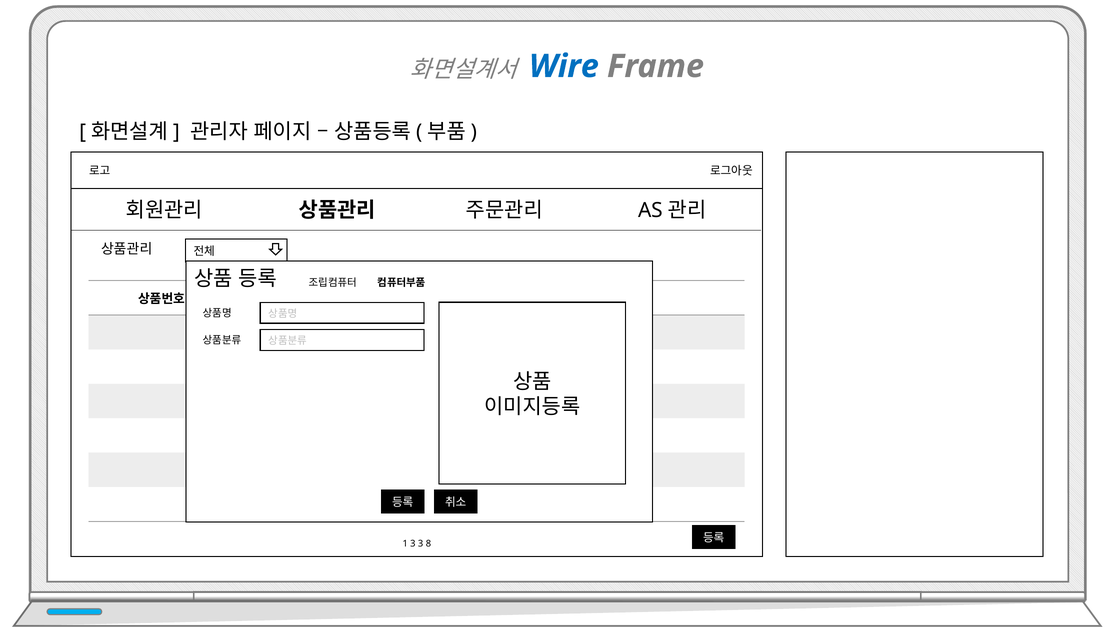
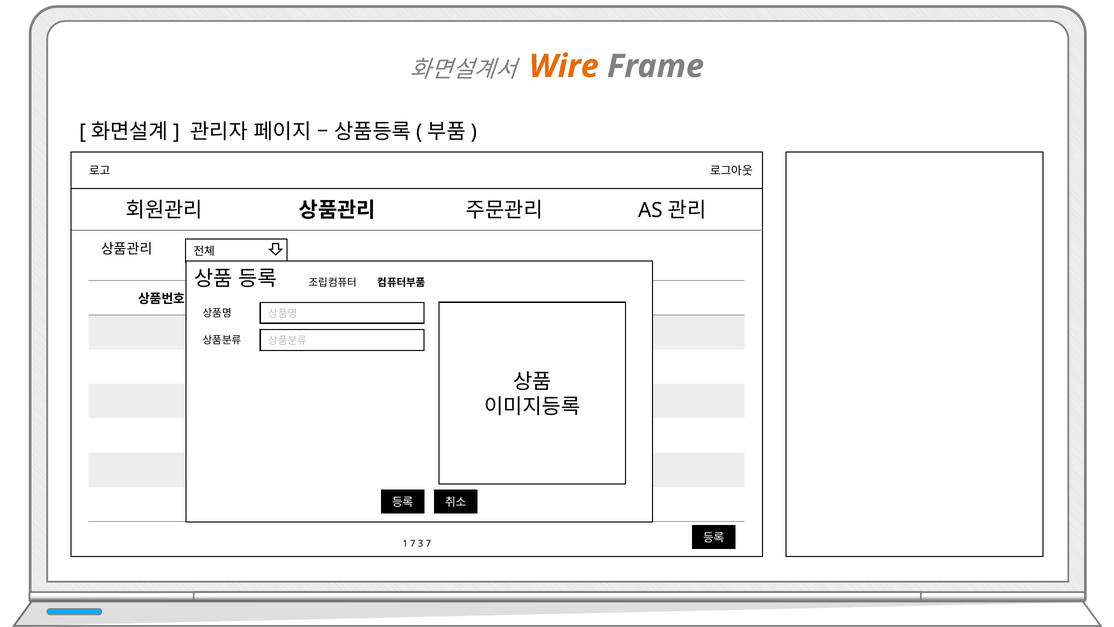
Wire colour: blue -> orange
1 3: 3 -> 7
3 8: 8 -> 7
